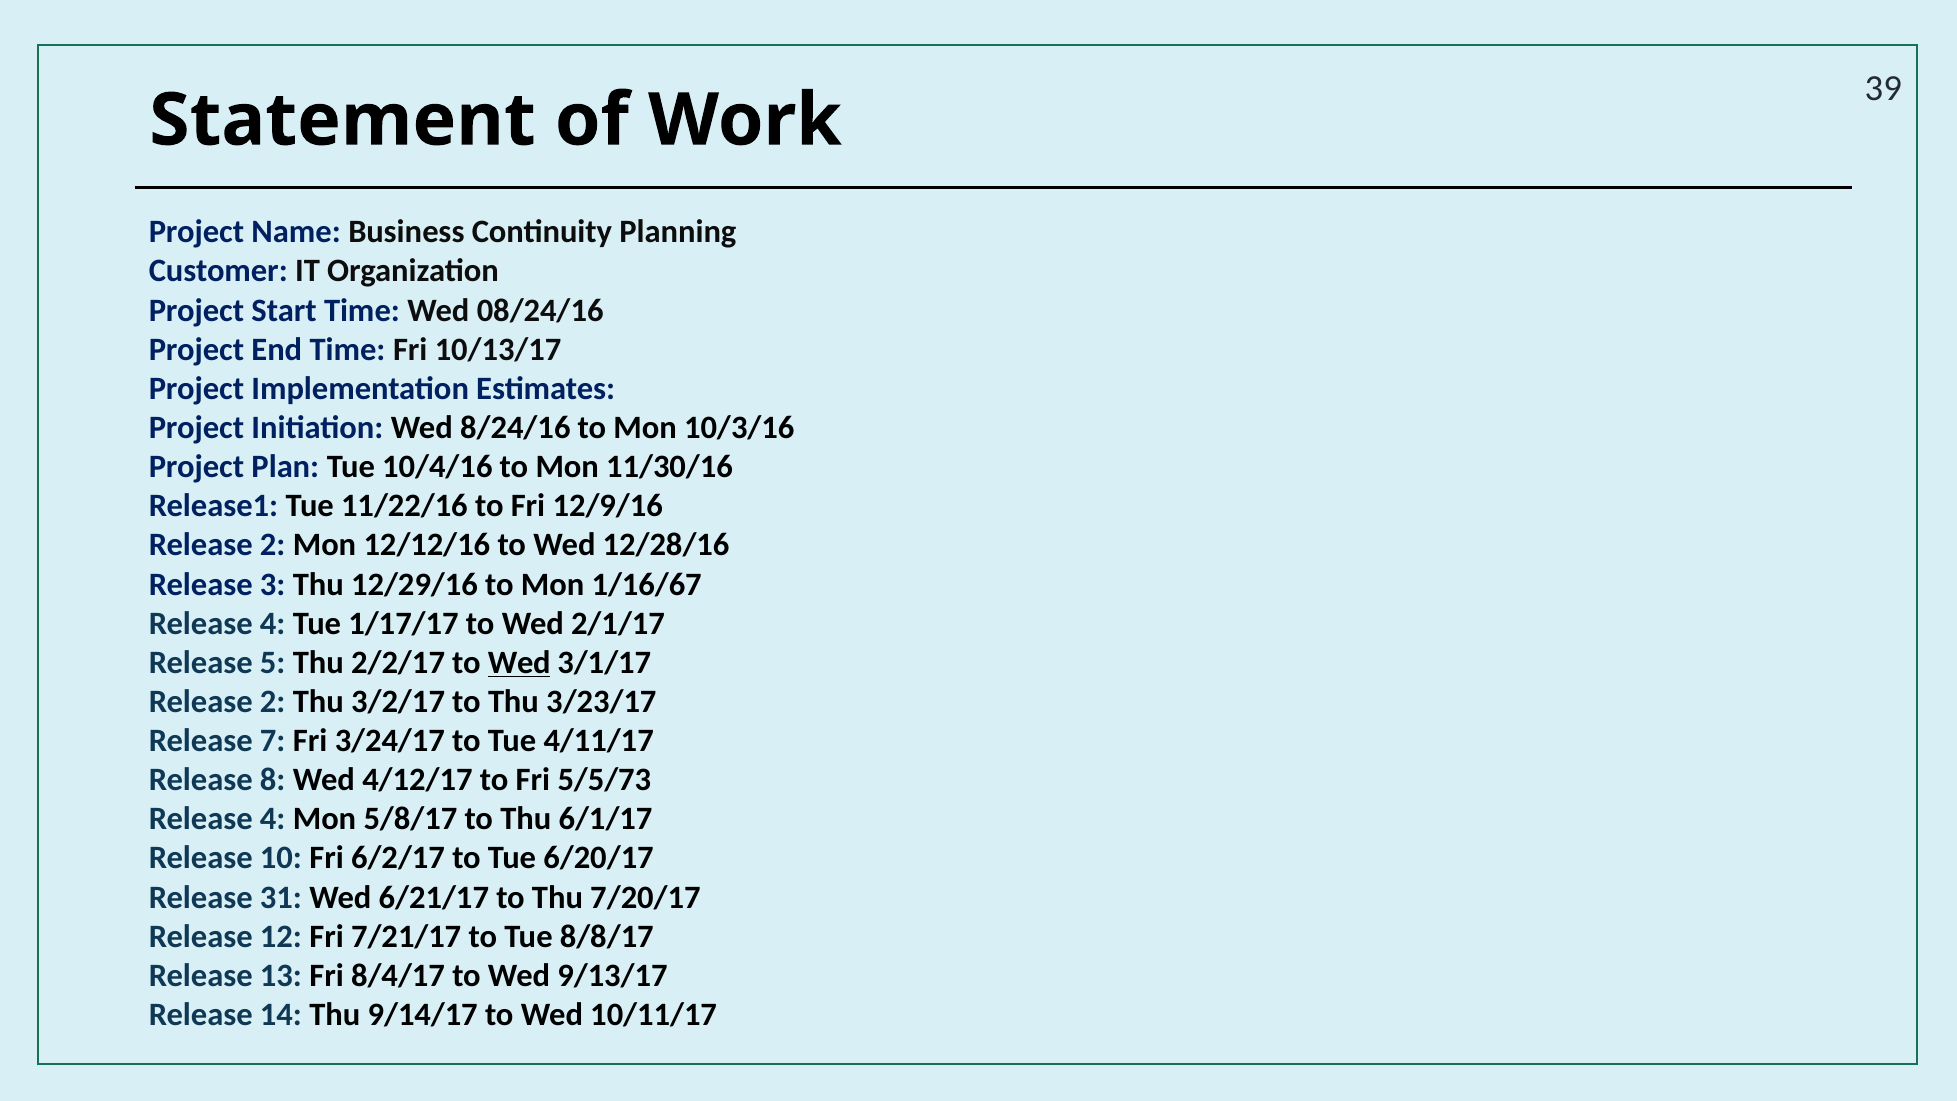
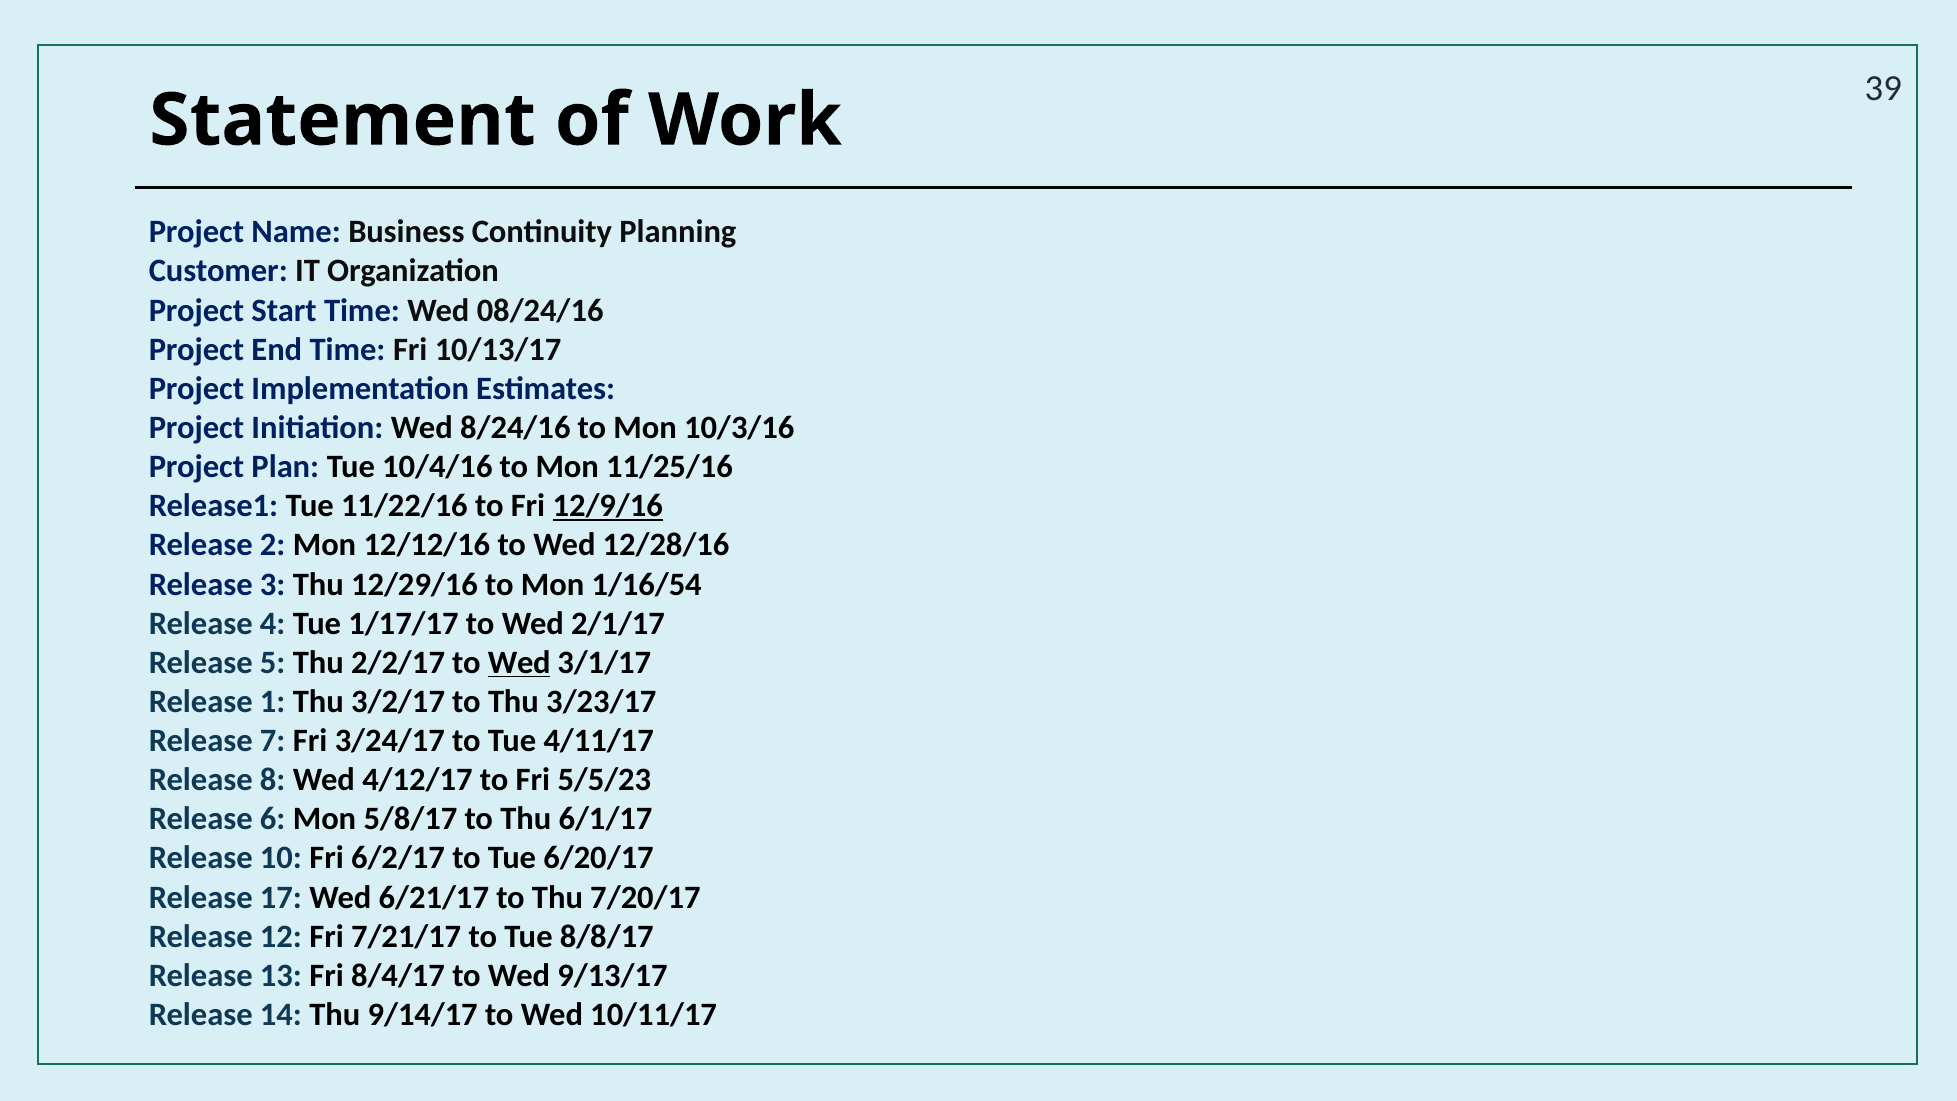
11/30/16: 11/30/16 -> 11/25/16
12/9/16 underline: none -> present
1/16/67: 1/16/67 -> 1/16/54
2 at (273, 702): 2 -> 1
5/5/73: 5/5/73 -> 5/5/23
4 at (273, 819): 4 -> 6
31: 31 -> 17
